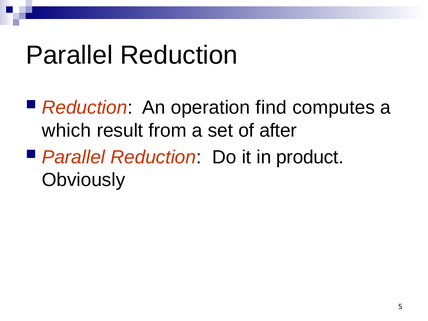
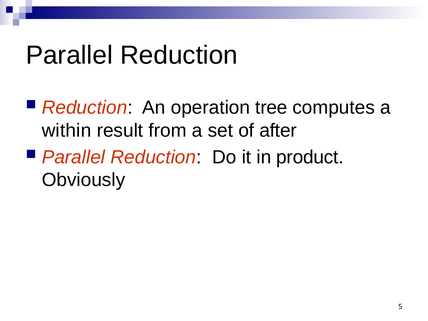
find: find -> tree
which: which -> within
